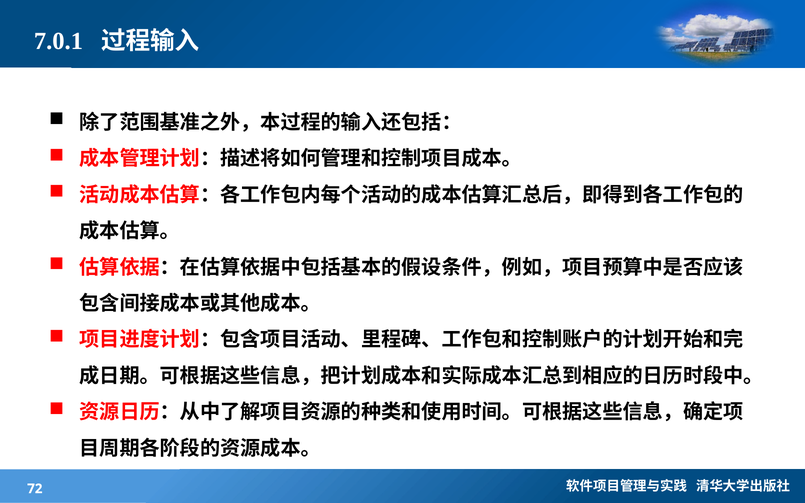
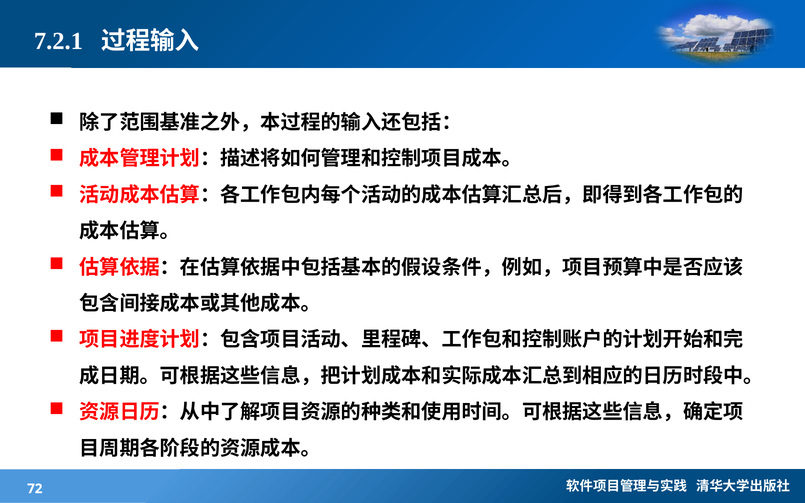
7.0.1: 7.0.1 -> 7.2.1
